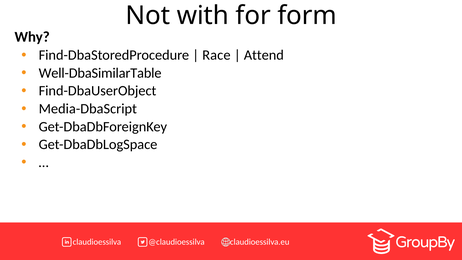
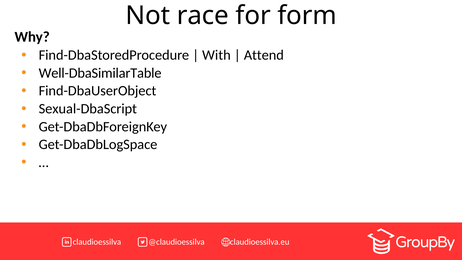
with: with -> race
Race: Race -> With
Media-DbaScript: Media-DbaScript -> Sexual-DbaScript
